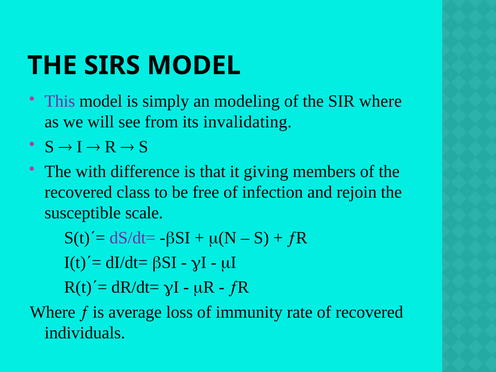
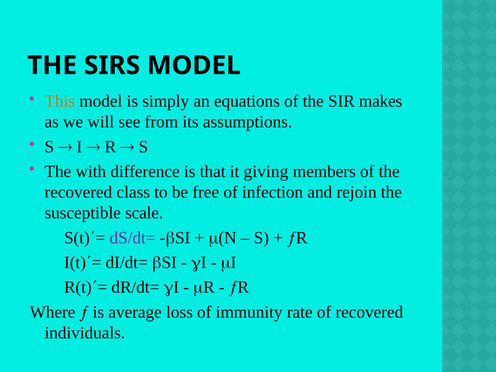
This colour: purple -> orange
modeling: modeling -> equations
SIR where: where -> makes
invalidating: invalidating -> assumptions
